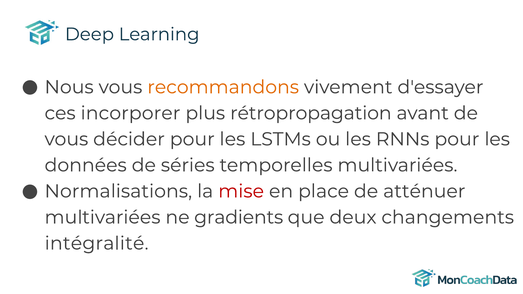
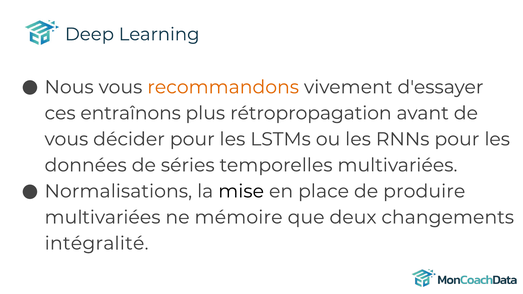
incorporer: incorporer -> entraînons
mise colour: red -> black
atténuer: atténuer -> produire
gradients: gradients -> mémoire
